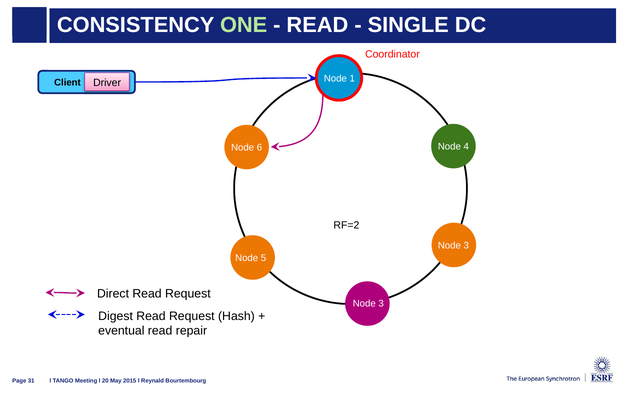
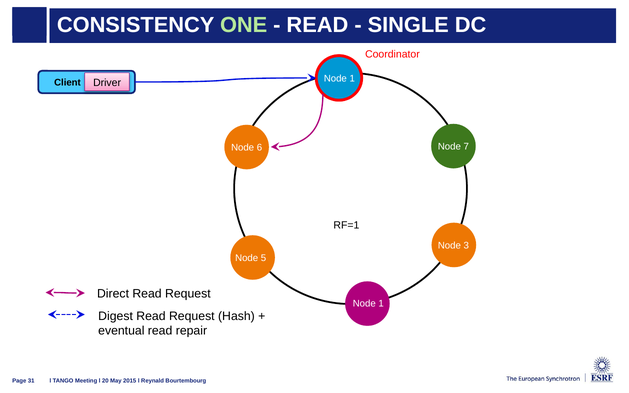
4: 4 -> 7
RF=2: RF=2 -> RF=1
3 at (381, 304): 3 -> 1
